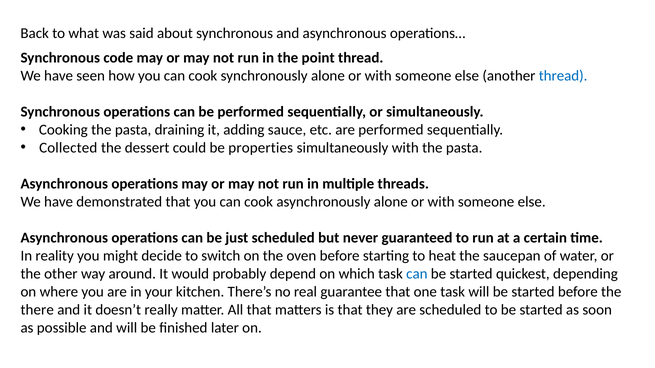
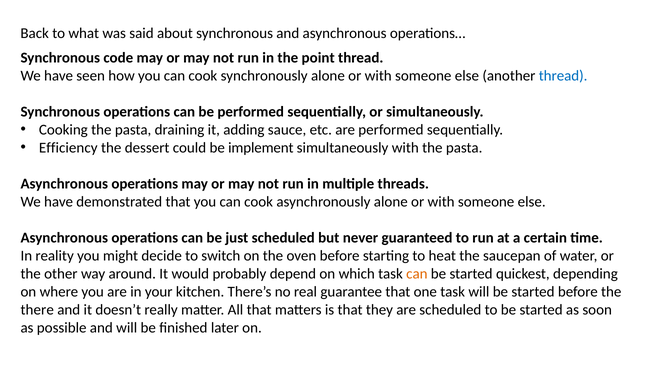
Collected: Collected -> Efficiency
properties: properties -> implement
can at (417, 274) colour: blue -> orange
